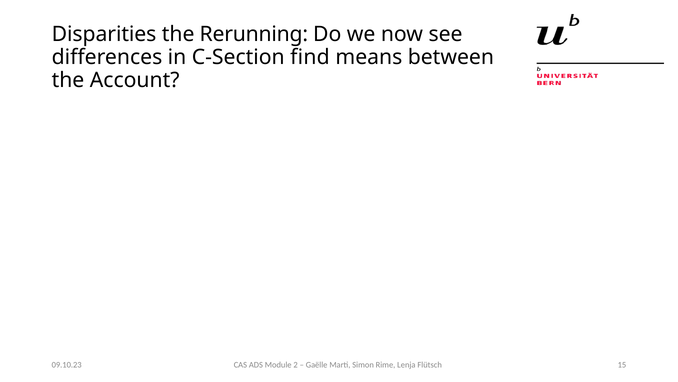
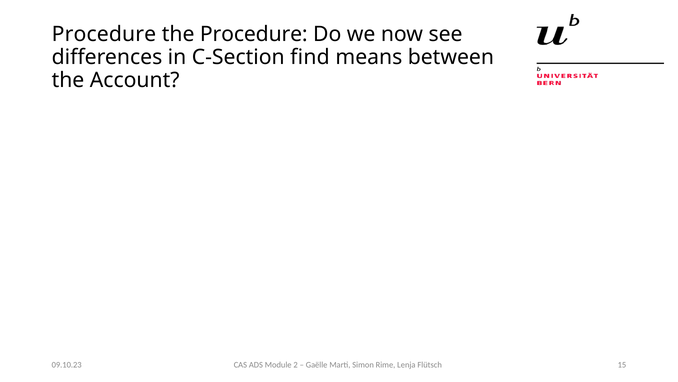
Disparities at (104, 34): Disparities -> Procedure
the Rerunning: Rerunning -> Procedure
